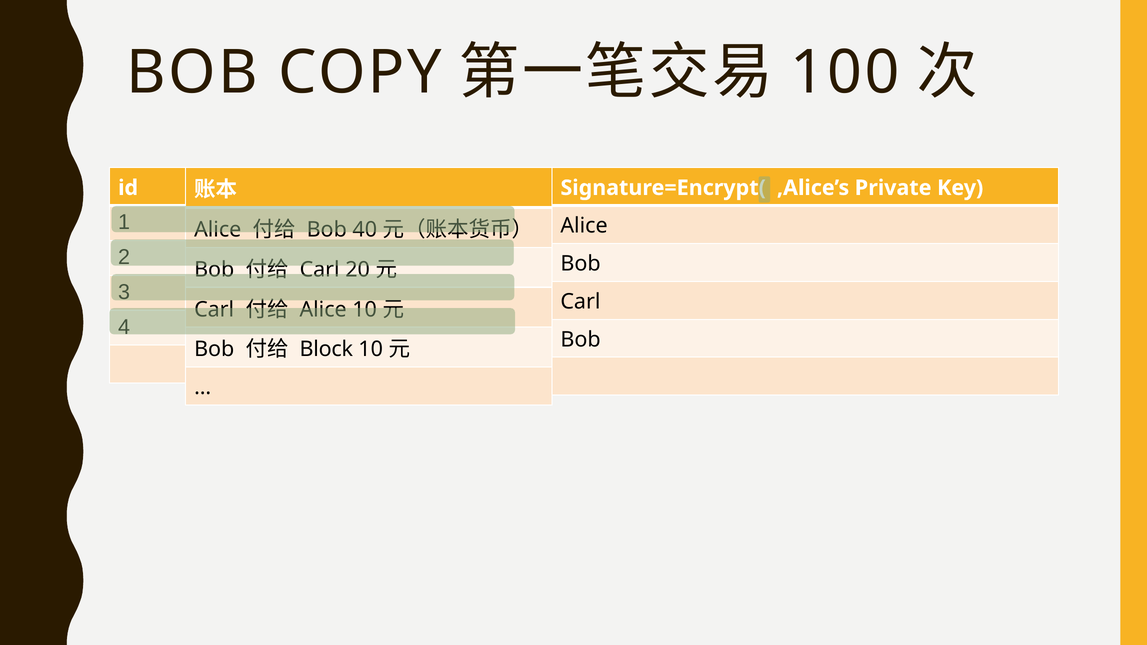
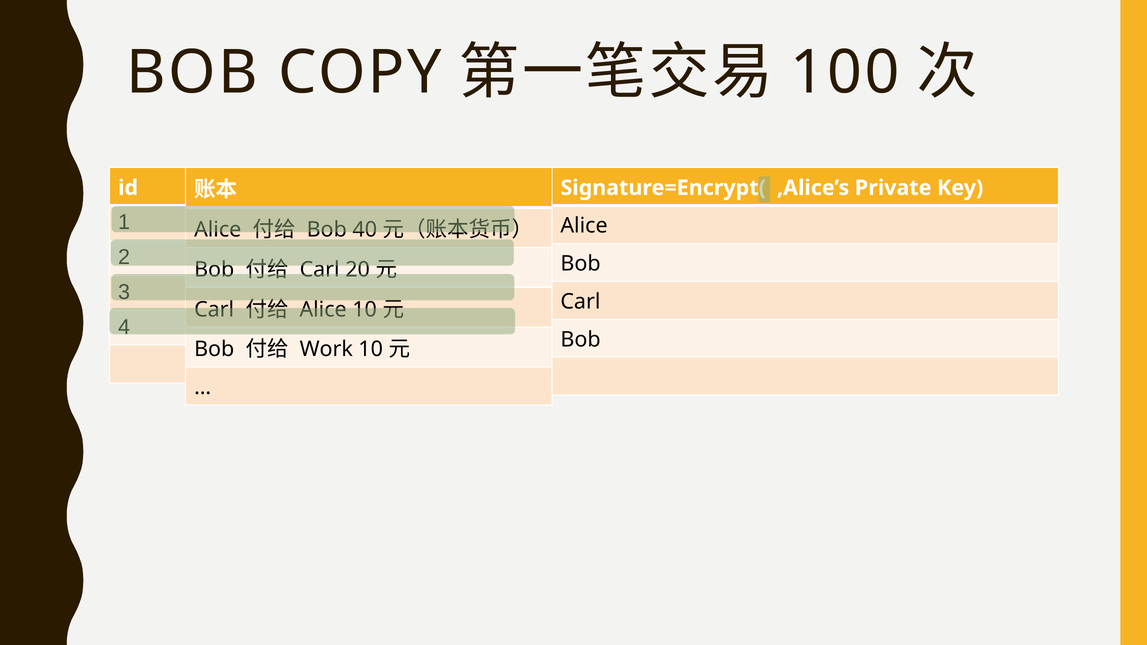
Block: Block -> Work
